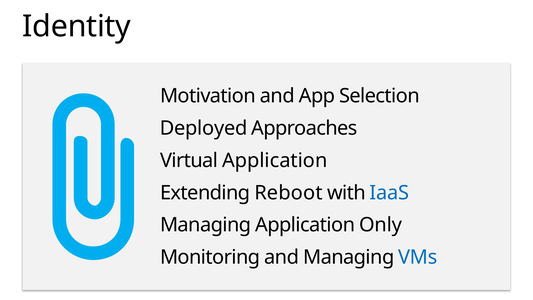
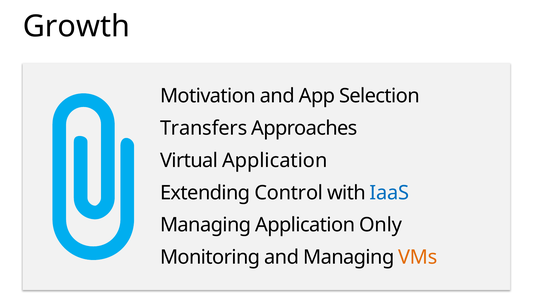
Identity: Identity -> Growth
Deployed: Deployed -> Transfers
Reboot: Reboot -> Control
VMs colour: blue -> orange
